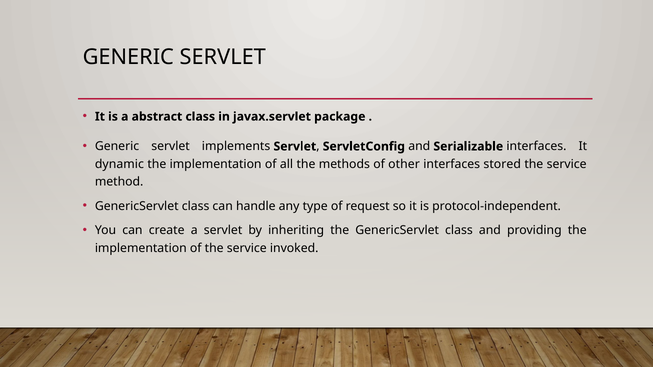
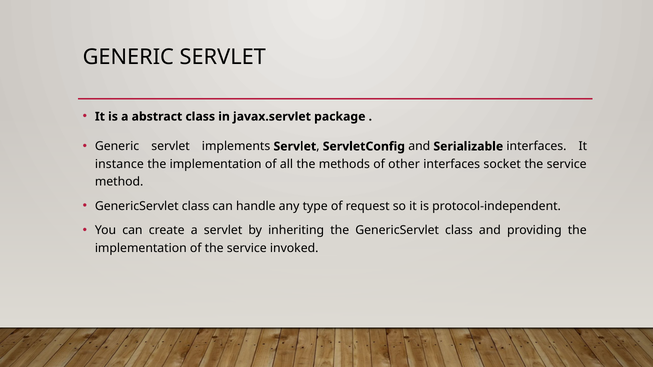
dynamic: dynamic -> instance
stored: stored -> socket
